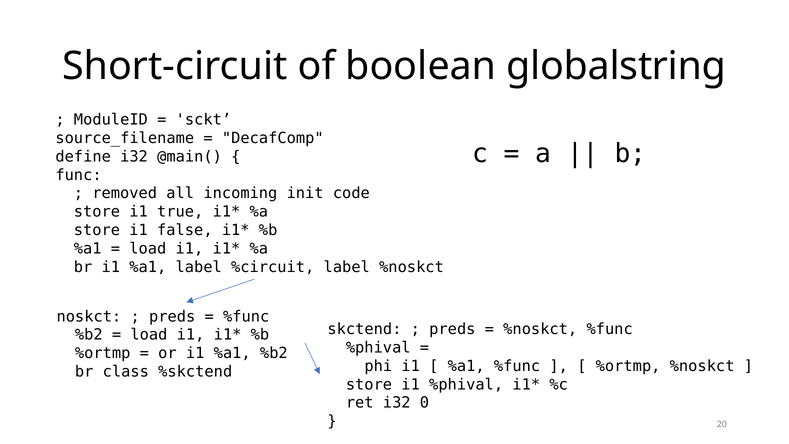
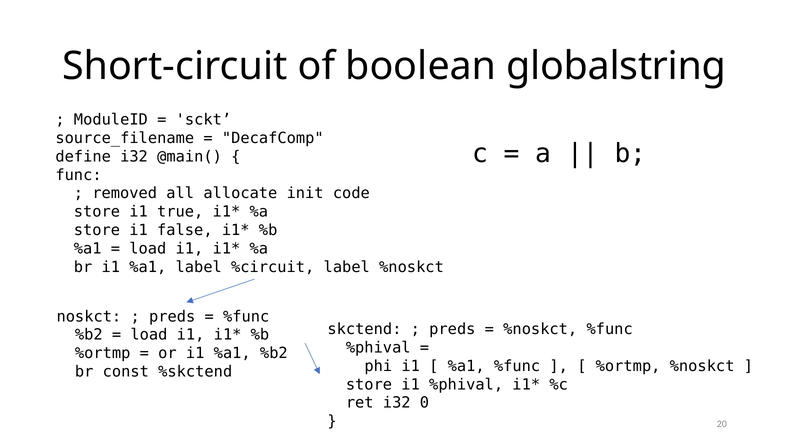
incoming: incoming -> allocate
class: class -> const
